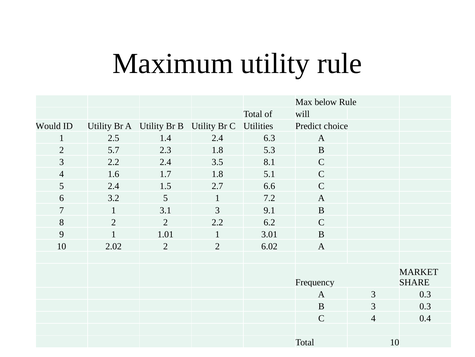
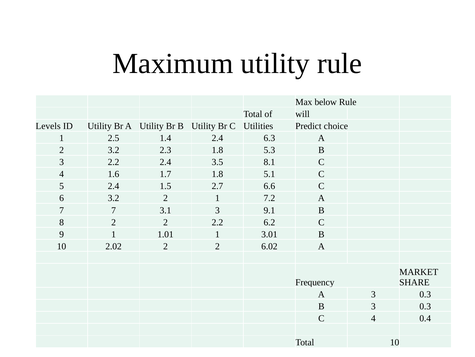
Would: Would -> Levels
2 5.7: 5.7 -> 3.2
3.2 5: 5 -> 2
7 1: 1 -> 7
